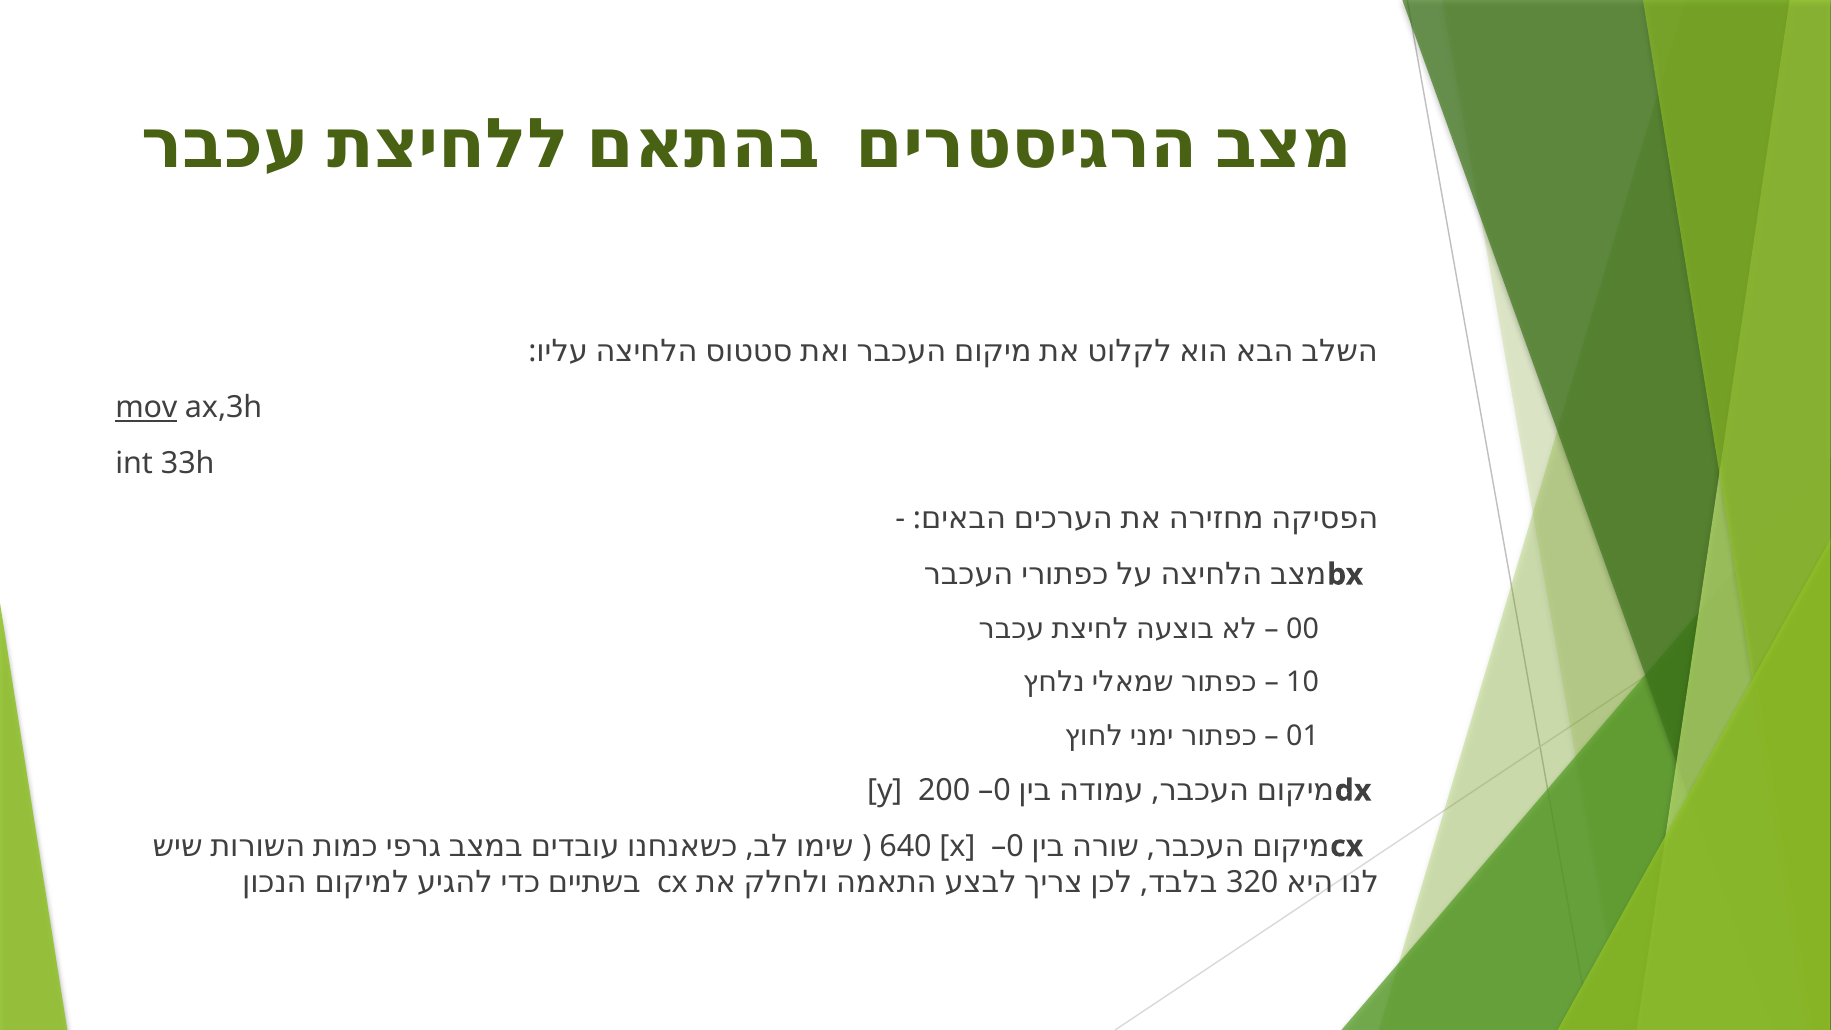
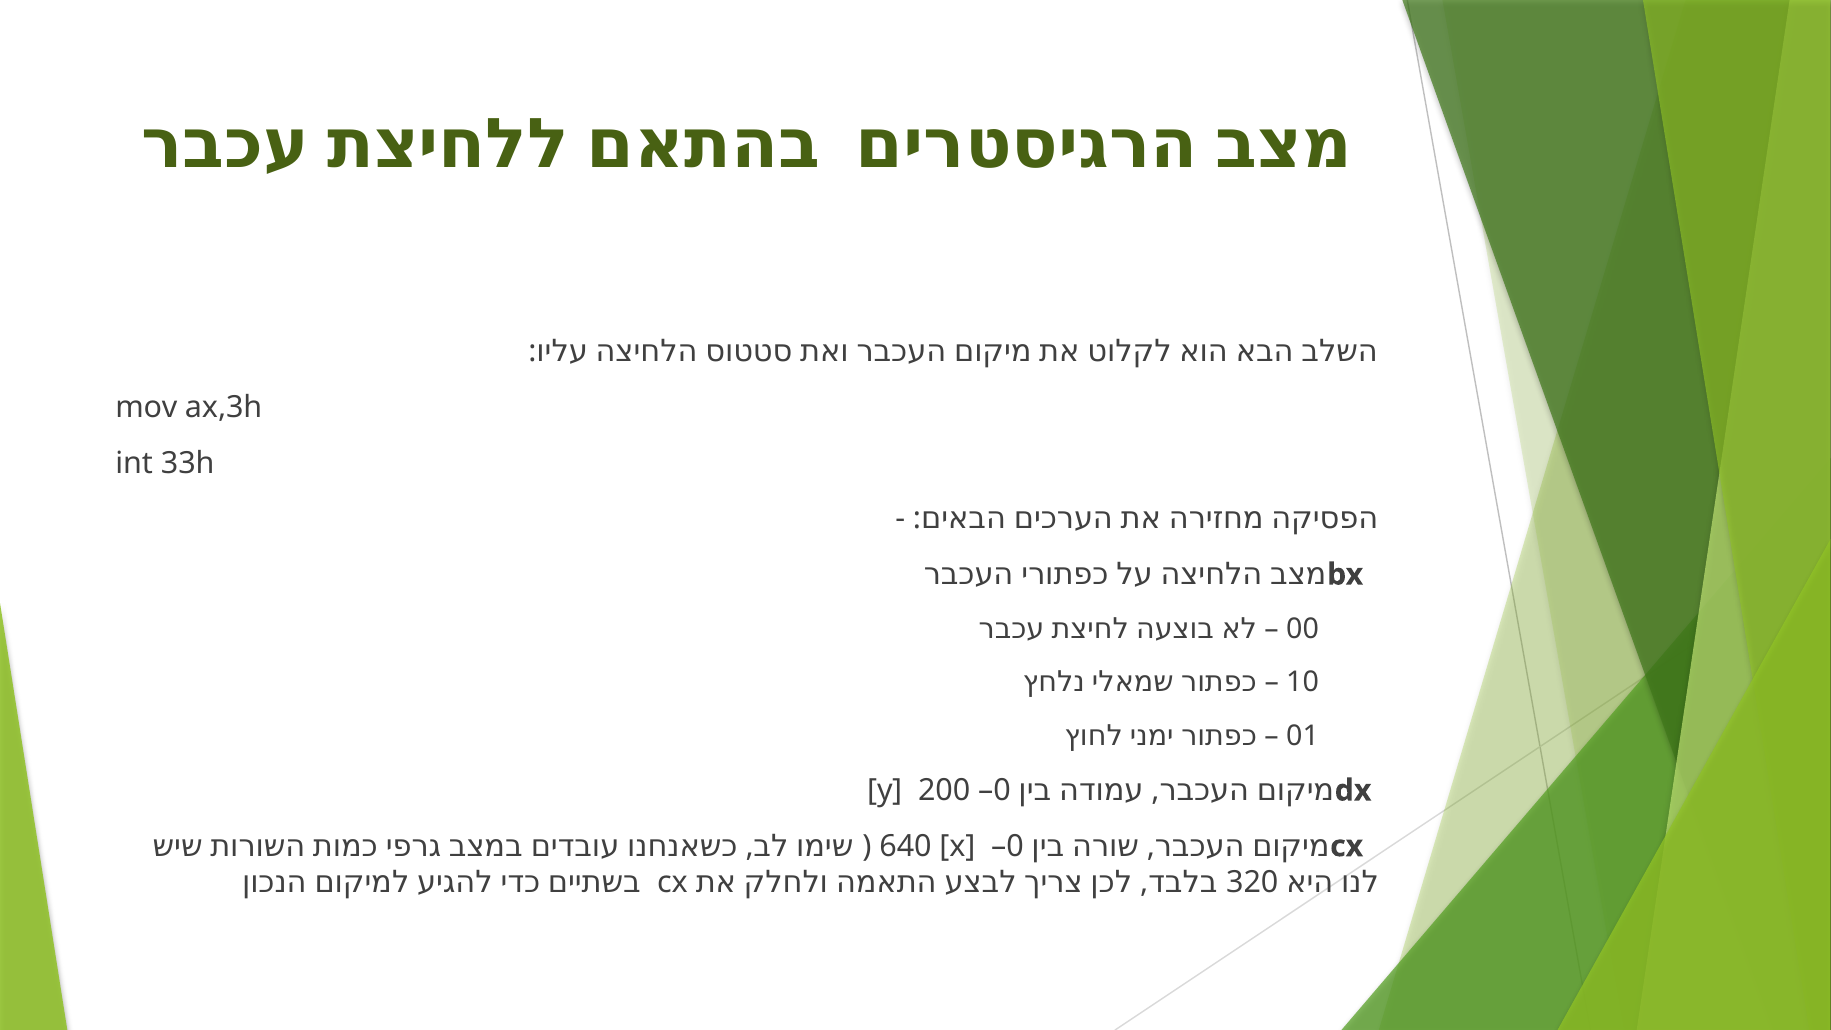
mov underline: present -> none
